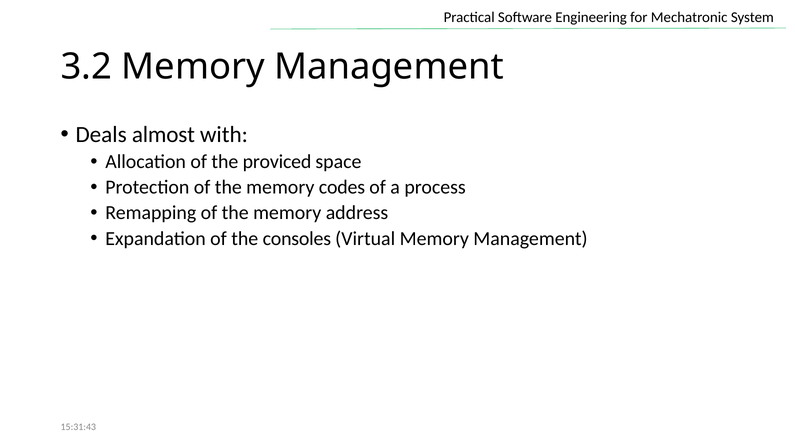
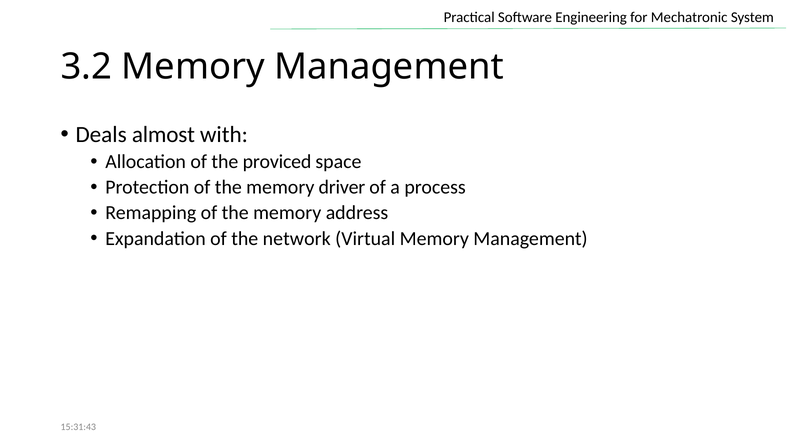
codes: codes -> driver
consoles: consoles -> network
